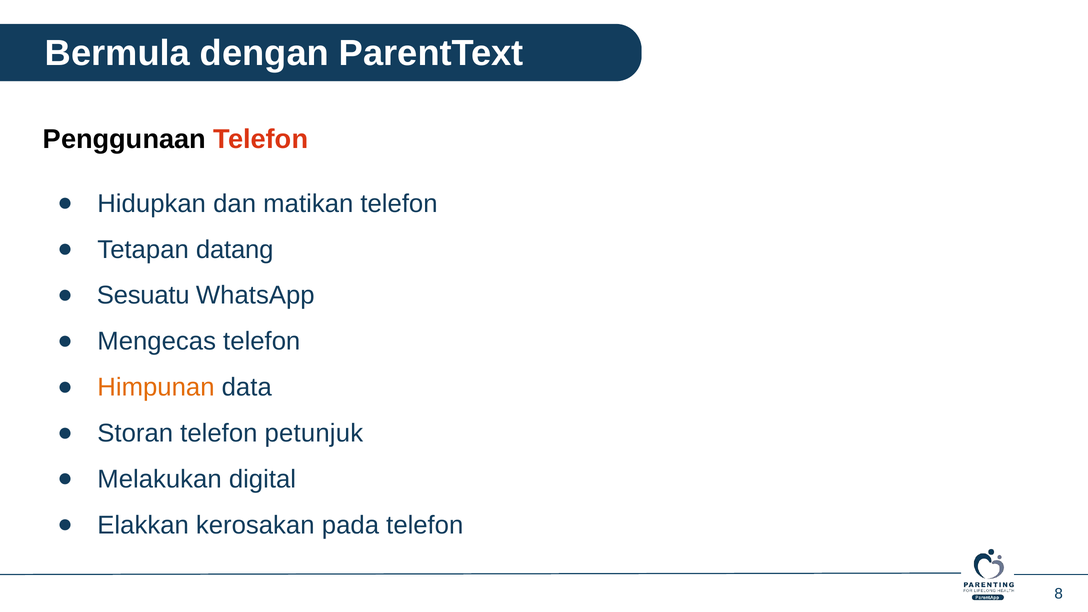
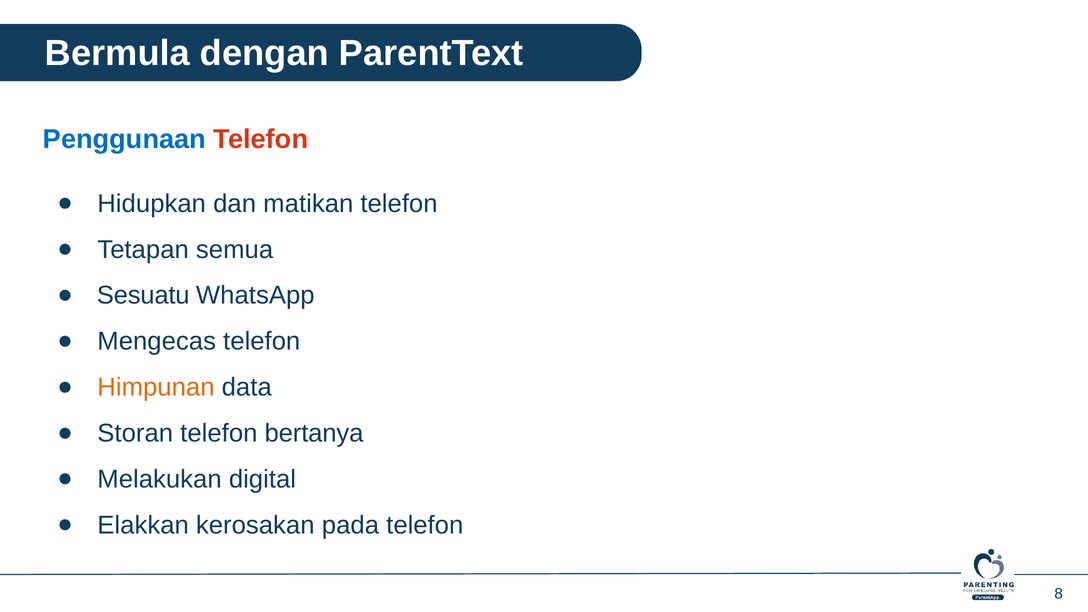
Penggunaan colour: black -> blue
datang: datang -> semua
petunjuk: petunjuk -> bertanya
